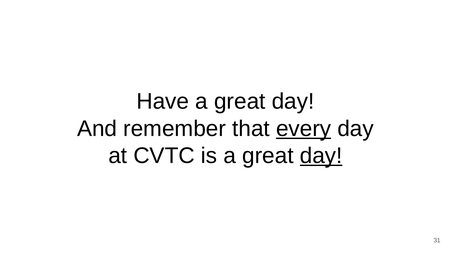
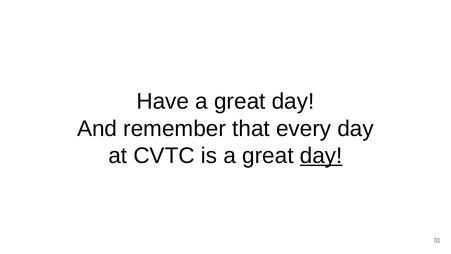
every underline: present -> none
